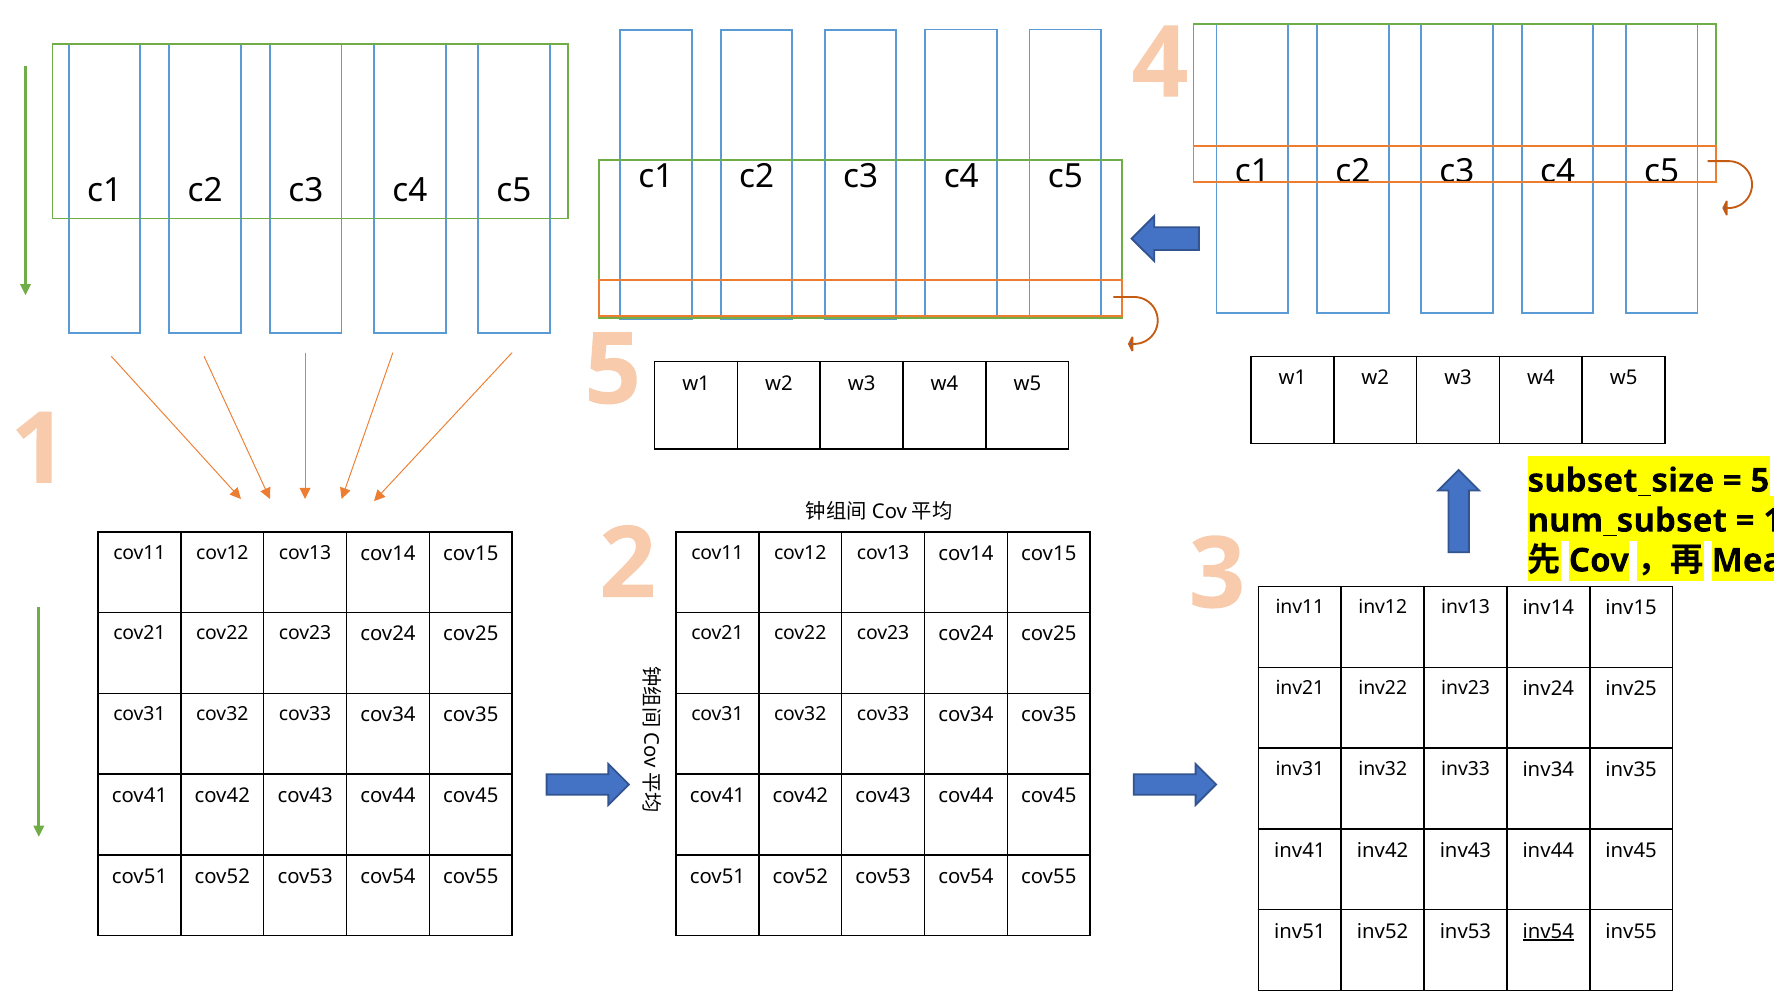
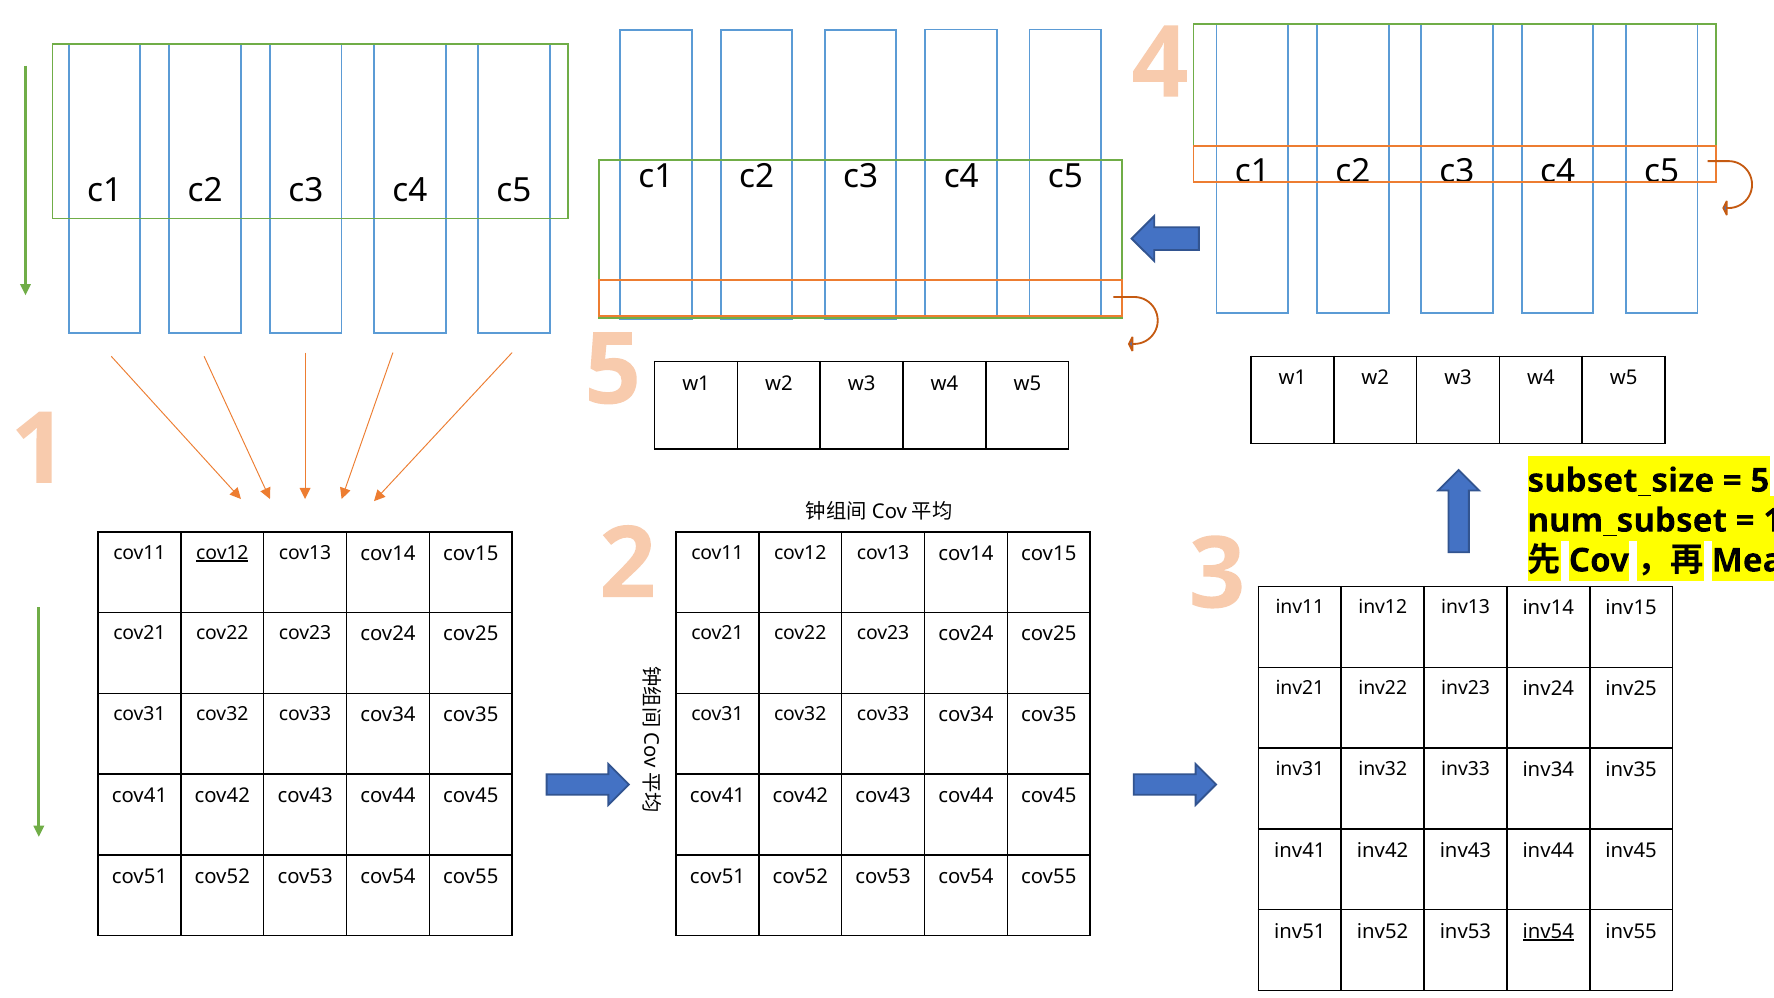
cov12 at (222, 553) underline: none -> present
